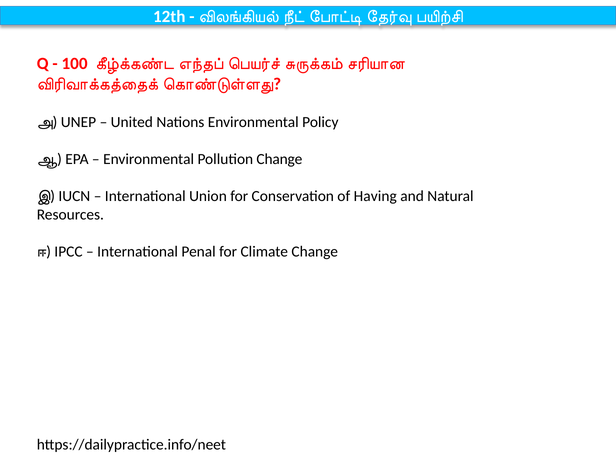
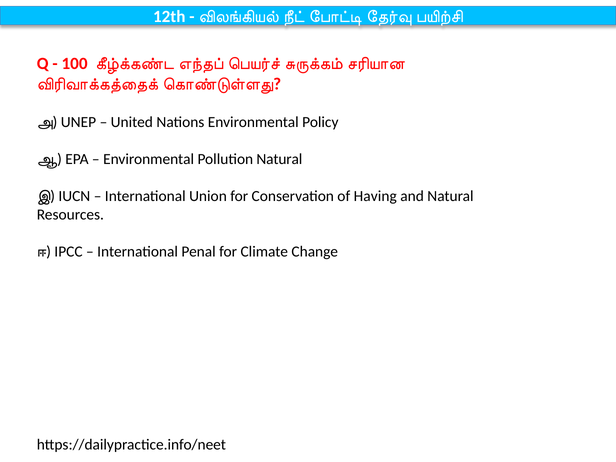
Pollution Change: Change -> Natural
